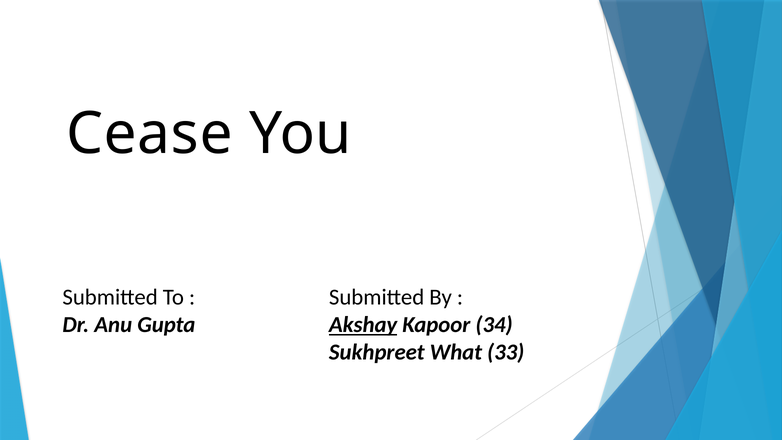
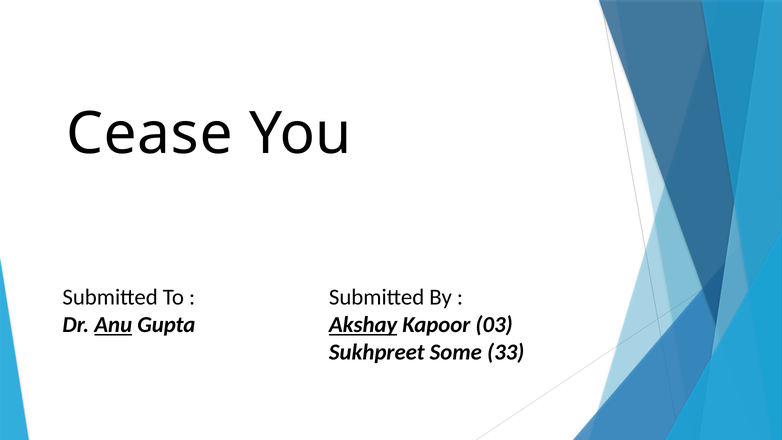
Anu underline: none -> present
34: 34 -> 03
What: What -> Some
